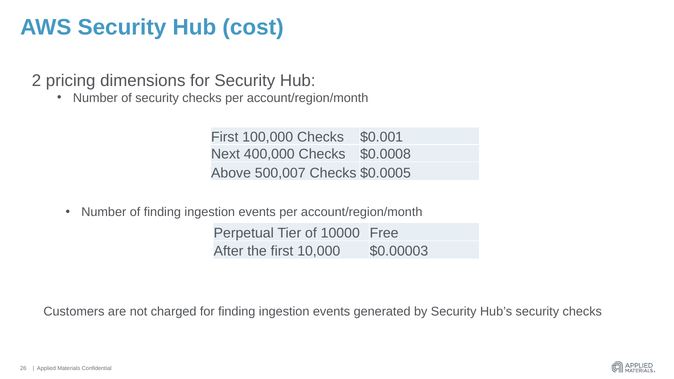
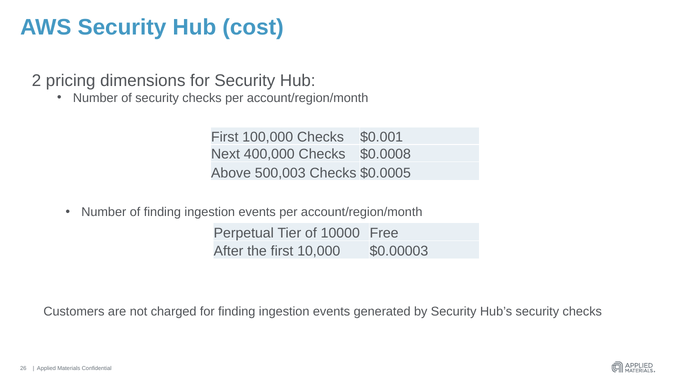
500,007: 500,007 -> 500,003
